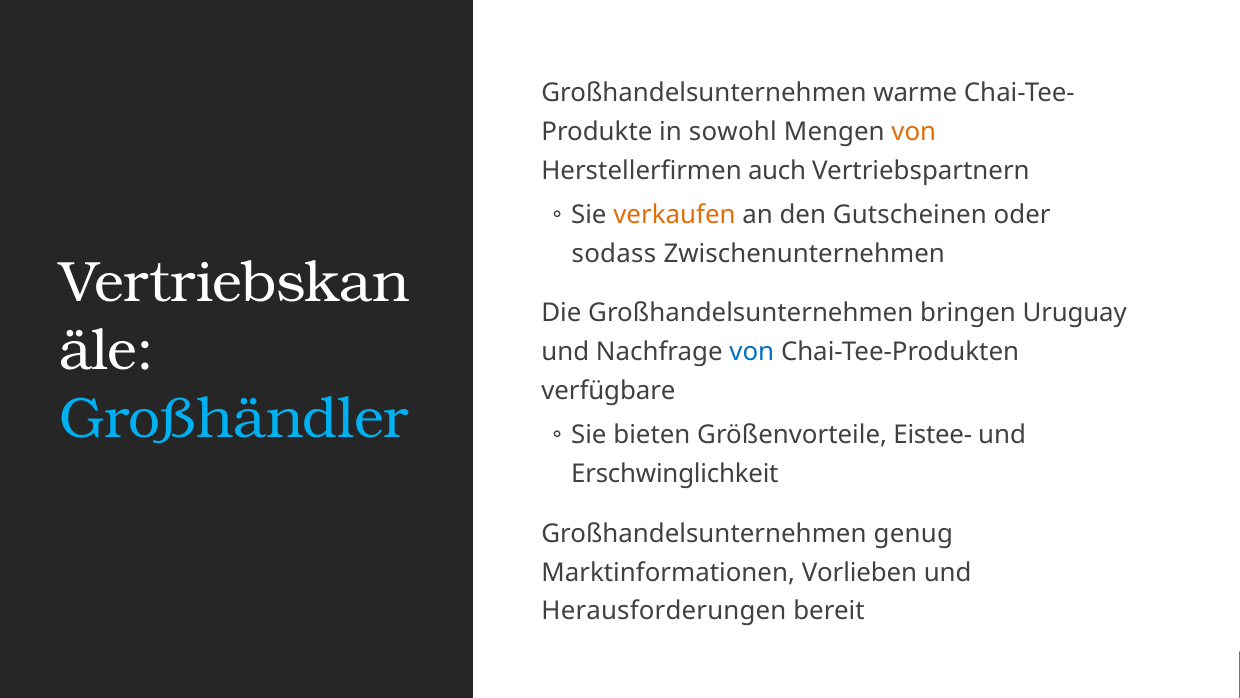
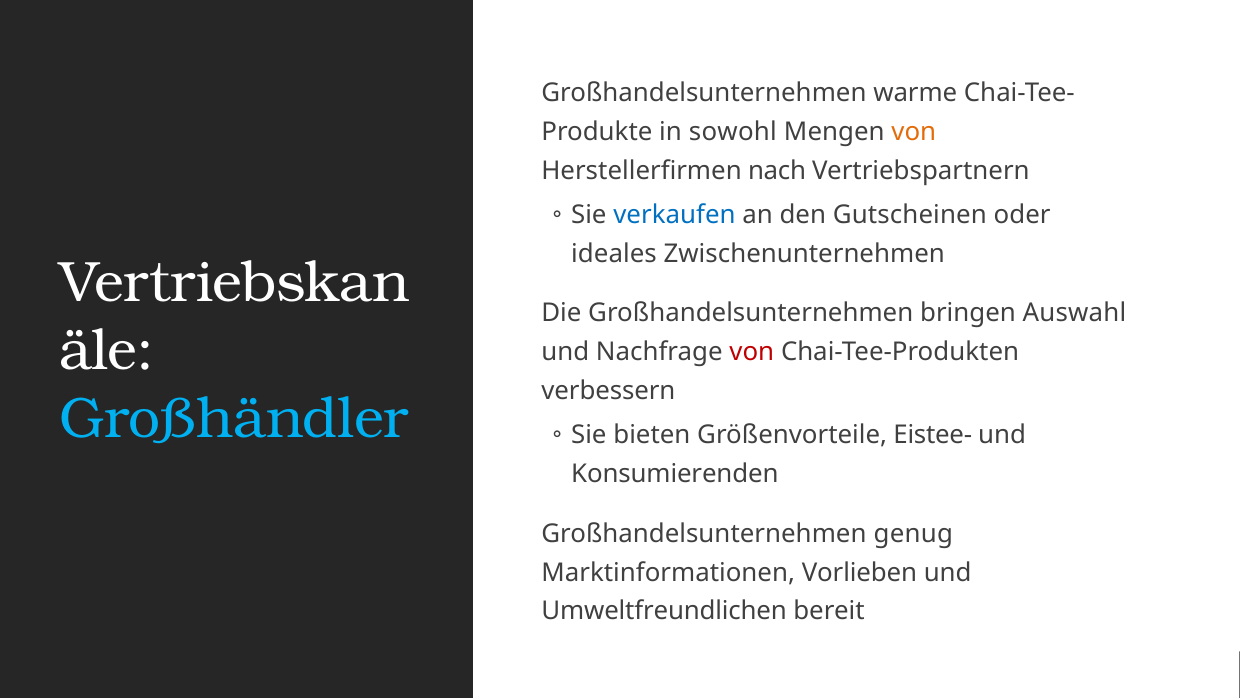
auch: auch -> nach
verkaufen colour: orange -> blue
sodass: sodass -> ideales
Uruguay: Uruguay -> Auswahl
von at (752, 352) colour: blue -> red
verfügbare: verfügbare -> verbessern
Erschwinglichkeit: Erschwinglichkeit -> Konsumierenden
Herausforderungen: Herausforderungen -> Umweltfreundlichen
